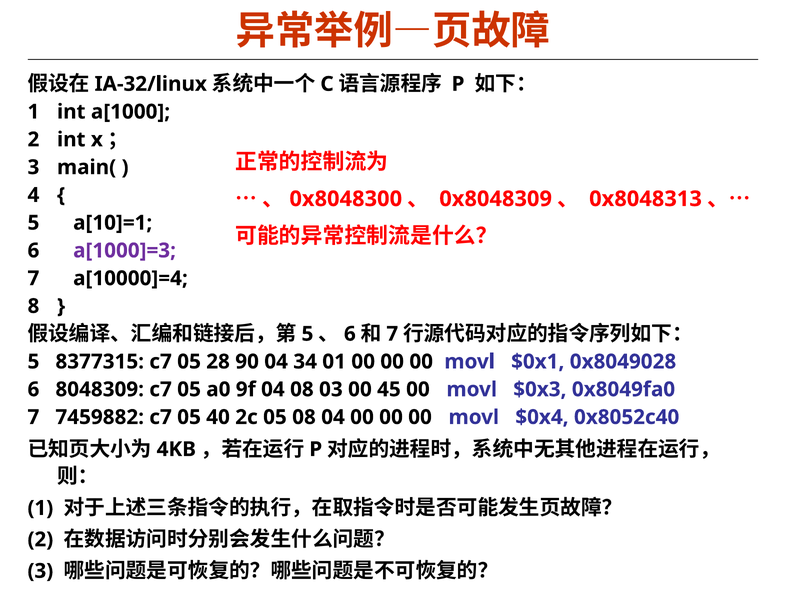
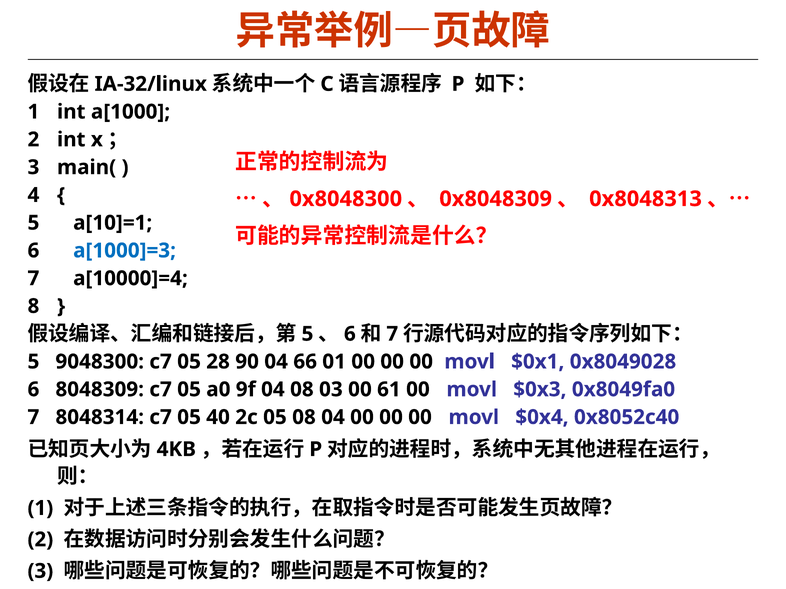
a[1000]=3 colour: purple -> blue
8377315: 8377315 -> 9048300
34: 34 -> 66
45: 45 -> 61
7459882: 7459882 -> 8048314
